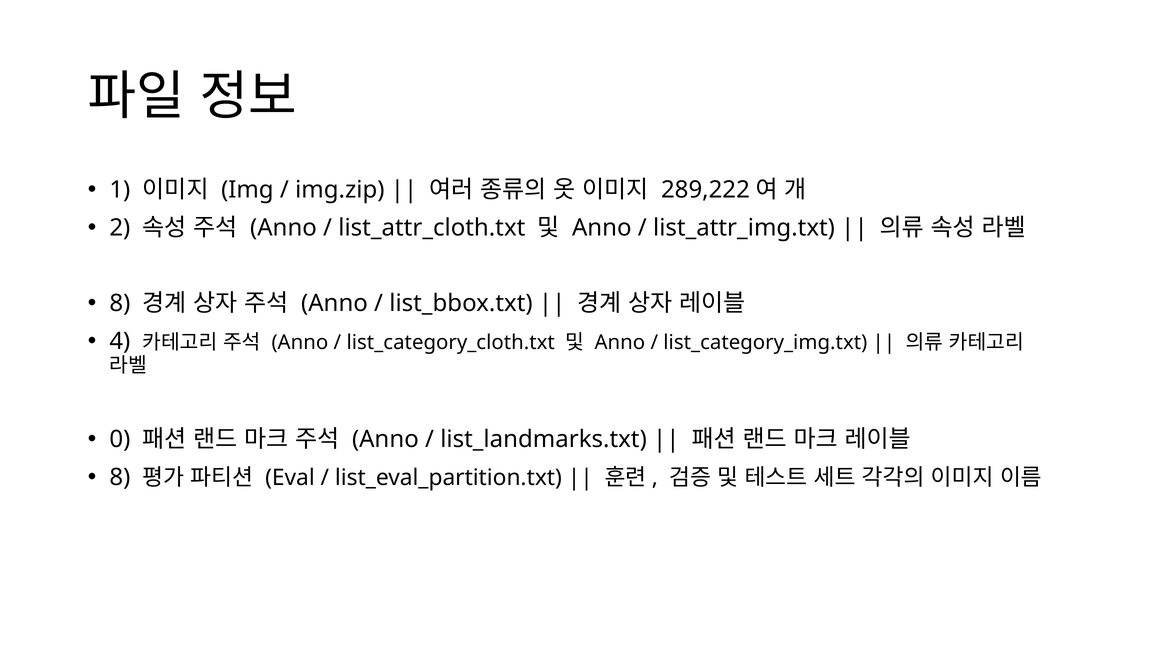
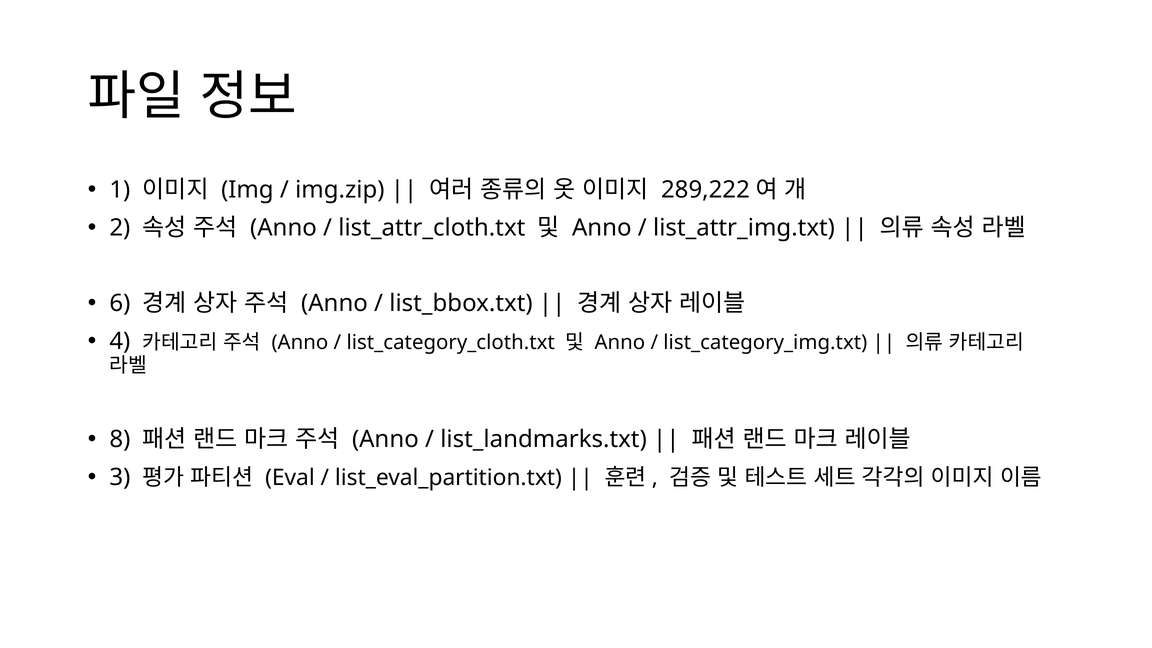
8 at (120, 304): 8 -> 6
0: 0 -> 8
8 at (120, 477): 8 -> 3
